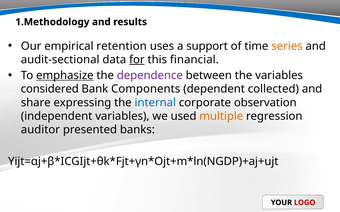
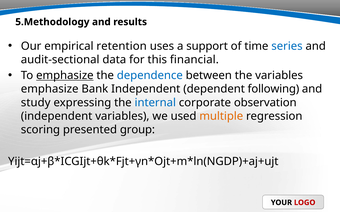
1.Methodology: 1.Methodology -> 5.Methodology
series colour: orange -> blue
for underline: present -> none
dependence colour: purple -> blue
considered at (50, 89): considered -> emphasize
Bank Components: Components -> Independent
collected: collected -> following
share: share -> study
auditor: auditor -> scoring
banks: banks -> group
